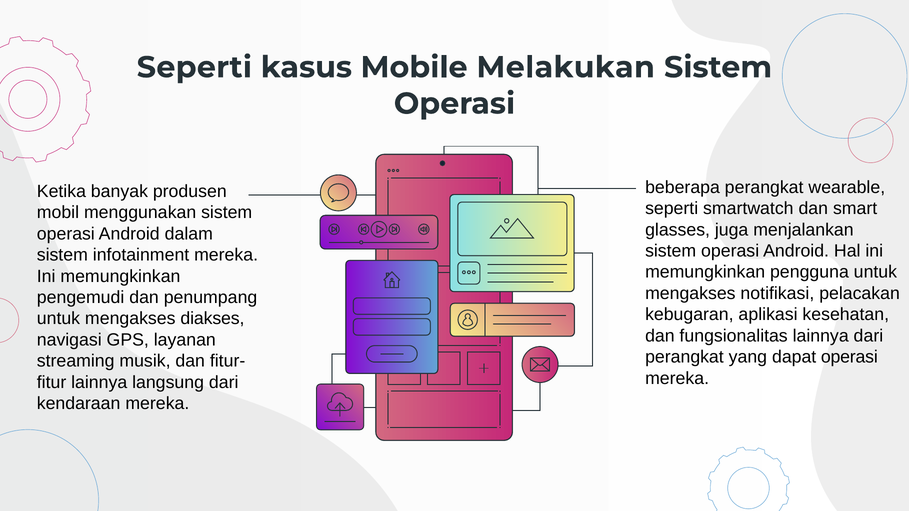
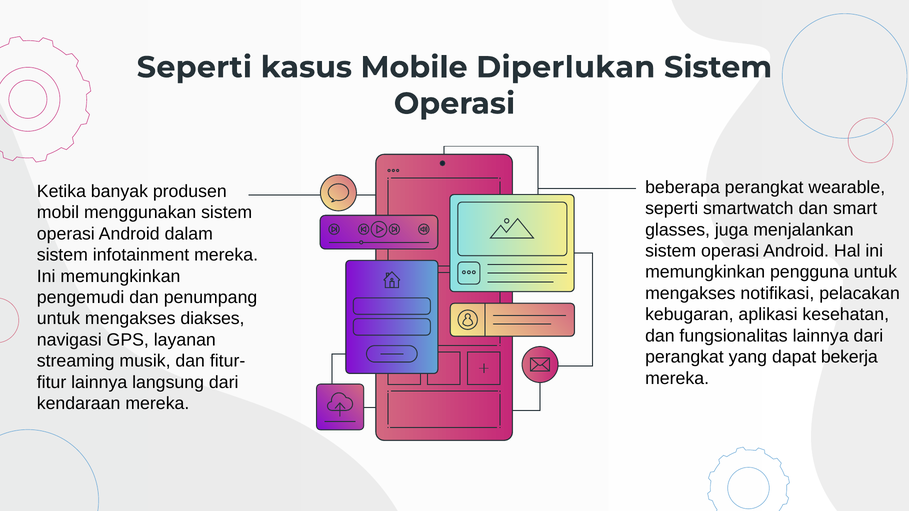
Melakukan: Melakukan -> Diperlukan
dapat operasi: operasi -> bekerja
